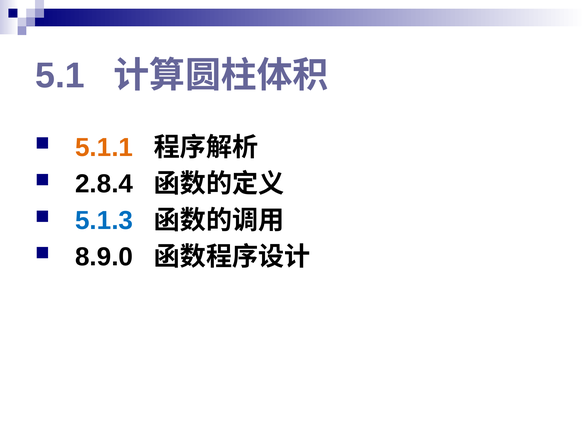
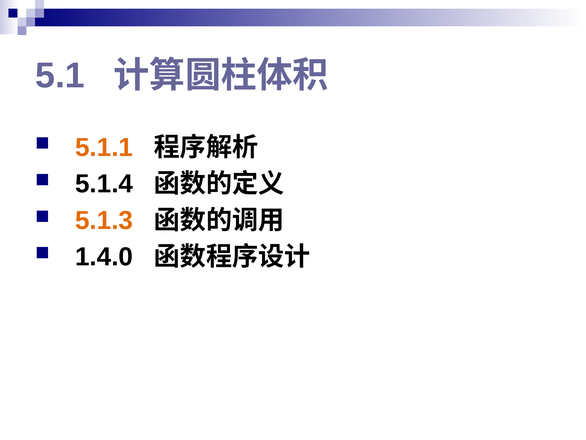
2.8.4: 2.8.4 -> 5.1.4
5.1.3 colour: blue -> orange
8.9.0: 8.9.0 -> 1.4.0
